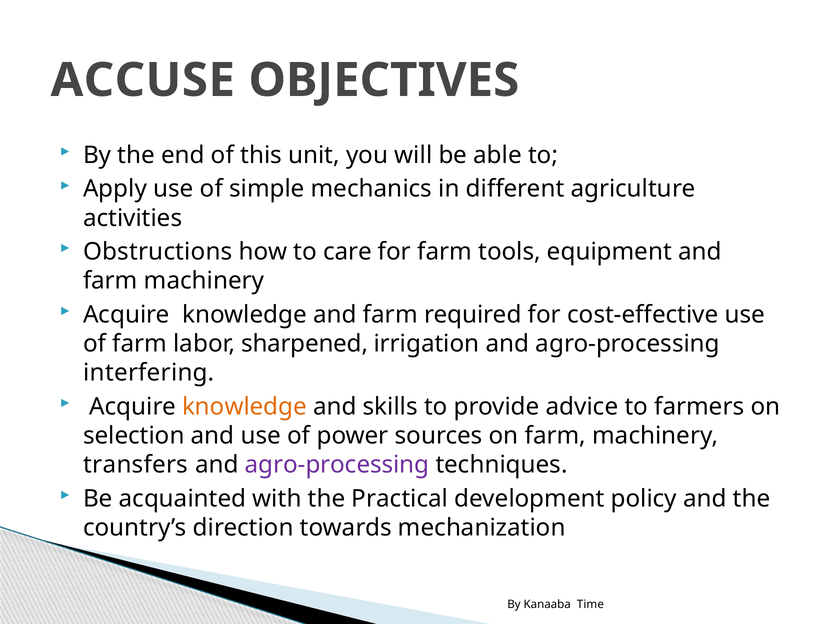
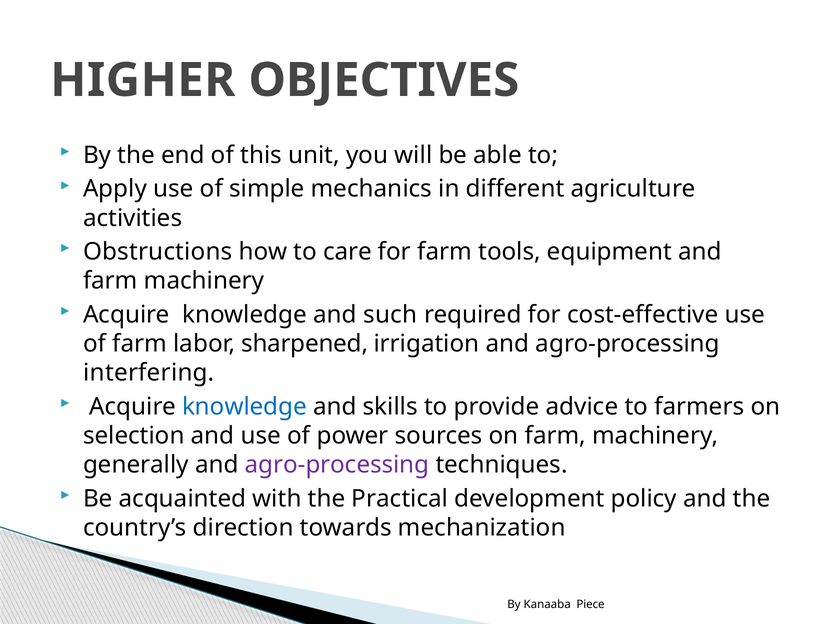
ACCUSE: ACCUSE -> HIGHER
knowledge and farm: farm -> such
knowledge at (244, 407) colour: orange -> blue
transfers: transfers -> generally
Time: Time -> Piece
